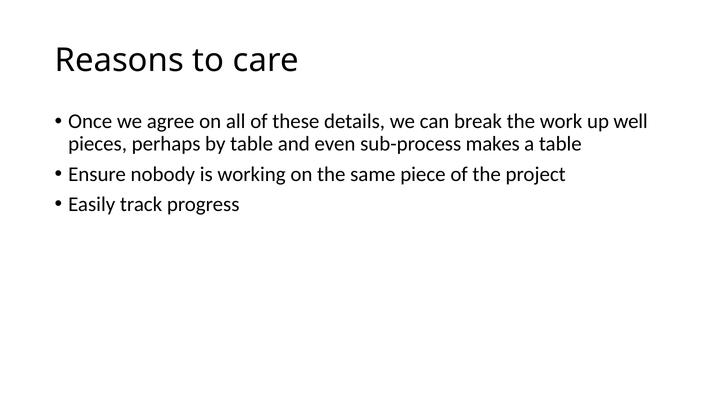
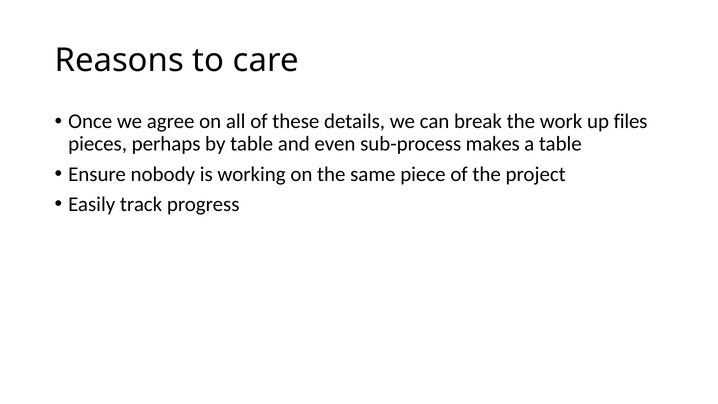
well: well -> files
